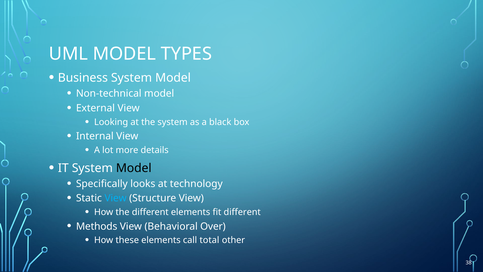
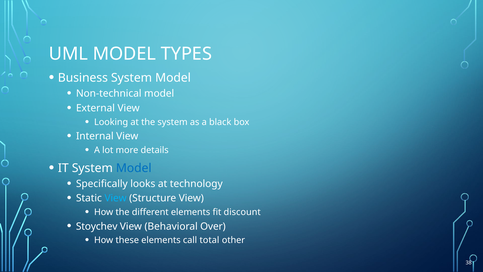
Model at (134, 168) colour: black -> blue
fit different: different -> discount
Methods: Methods -> Stoychev
